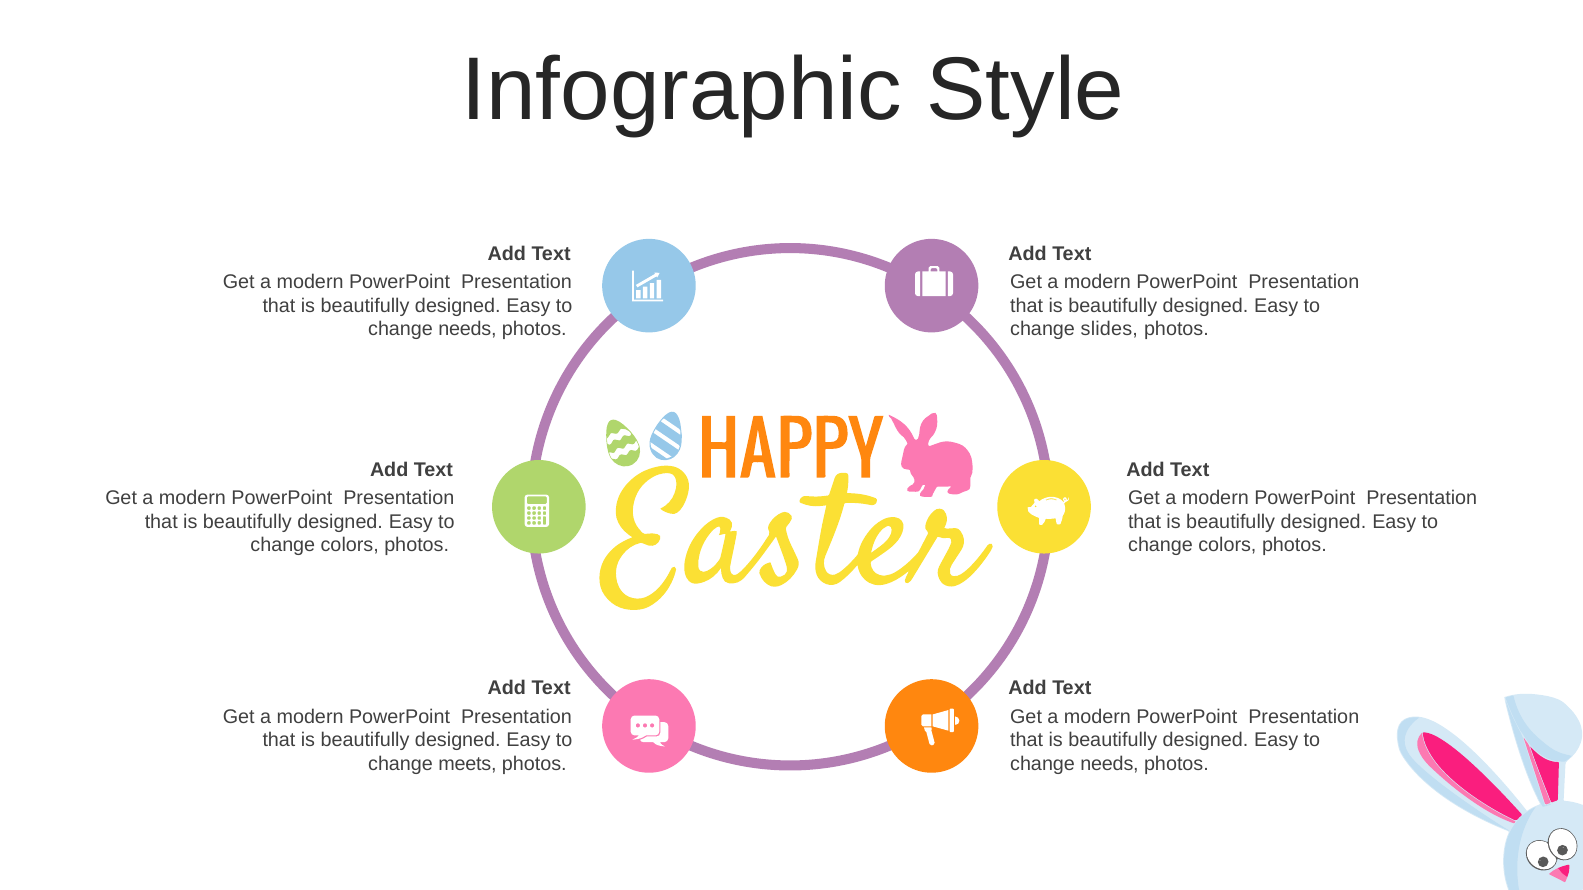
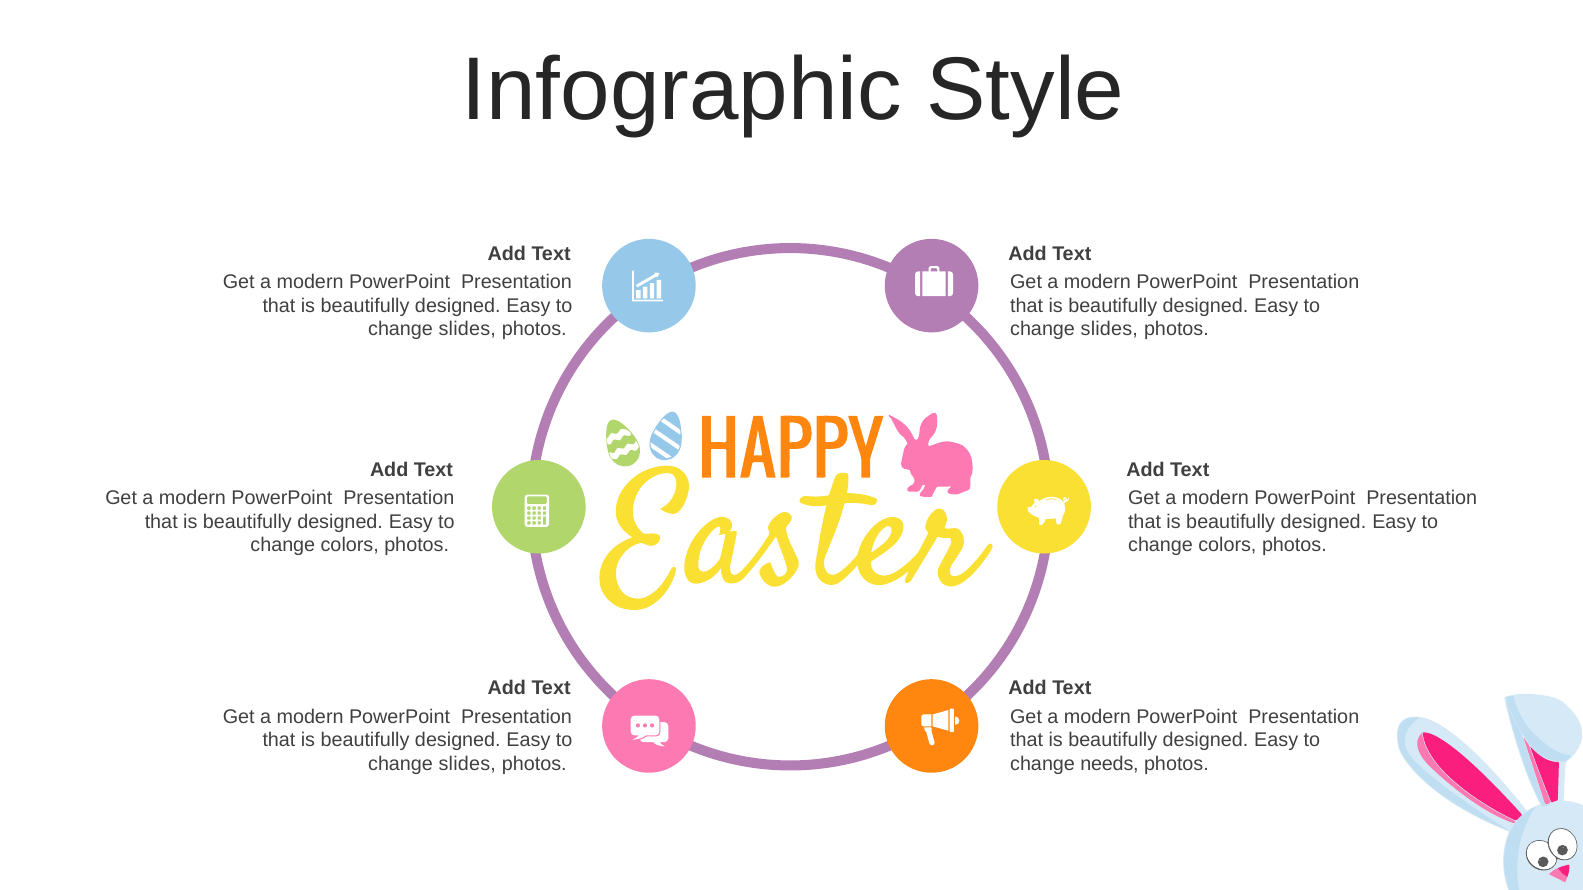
needs at (467, 329): needs -> slides
meets at (467, 764): meets -> slides
